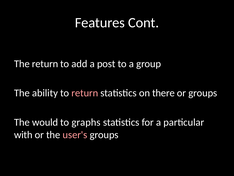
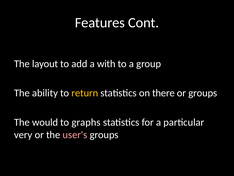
The return: return -> layout
post: post -> with
return at (85, 93) colour: pink -> yellow
with: with -> very
